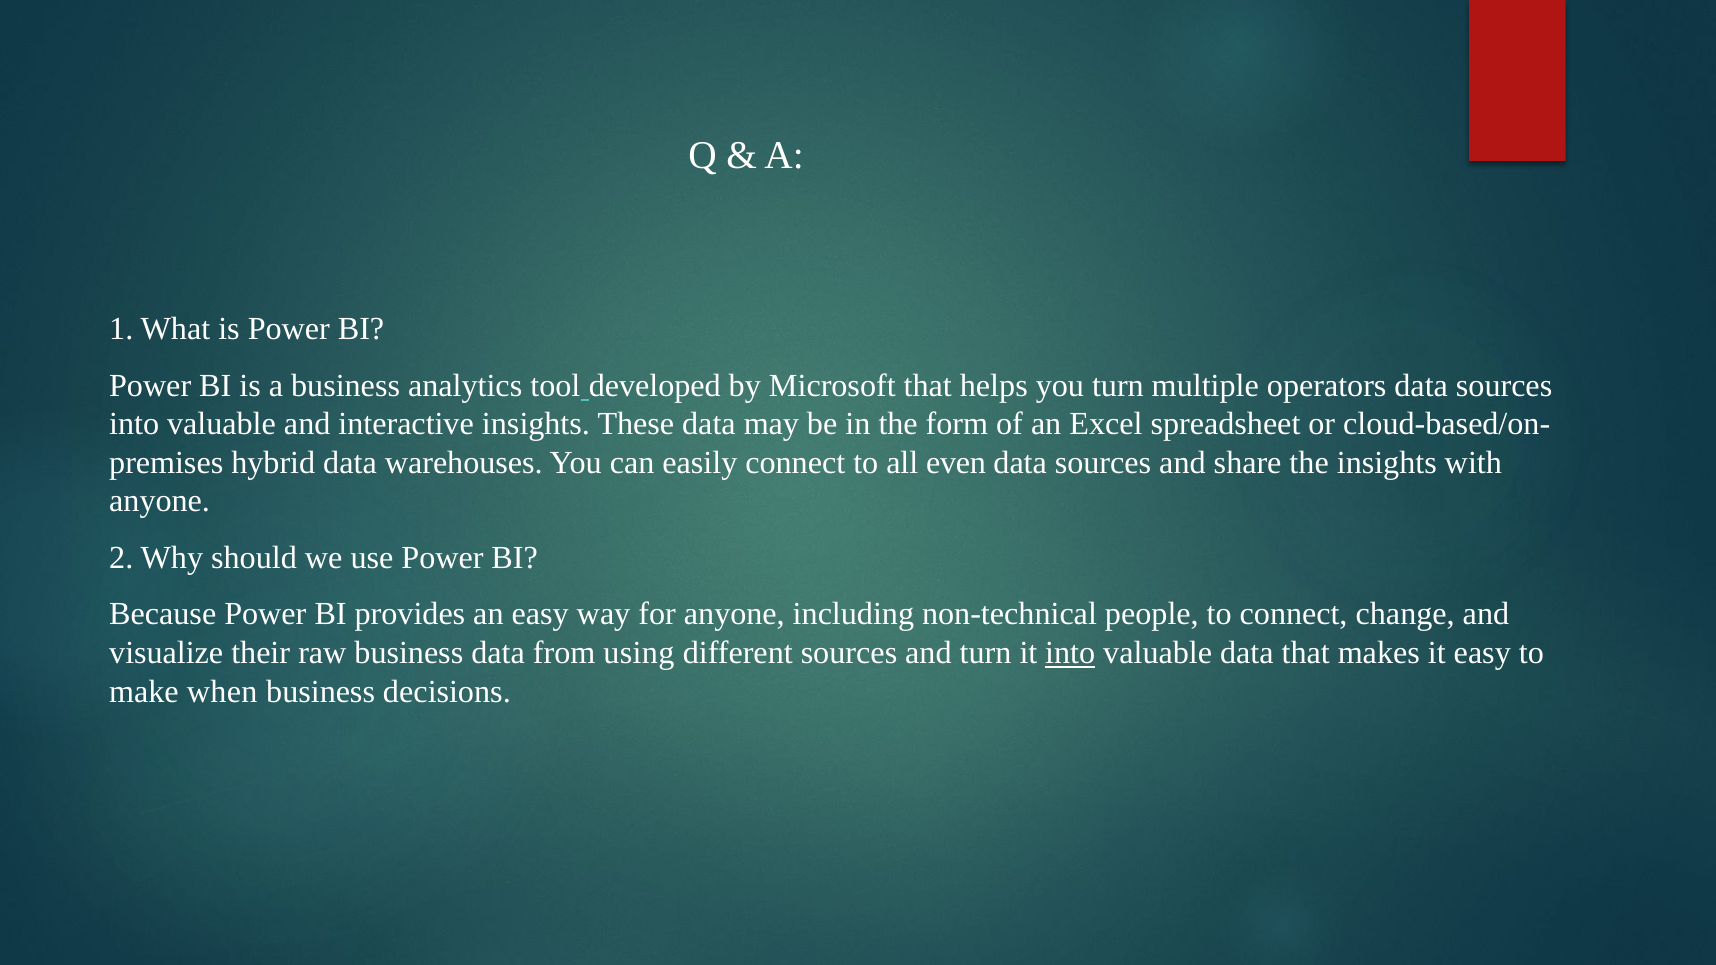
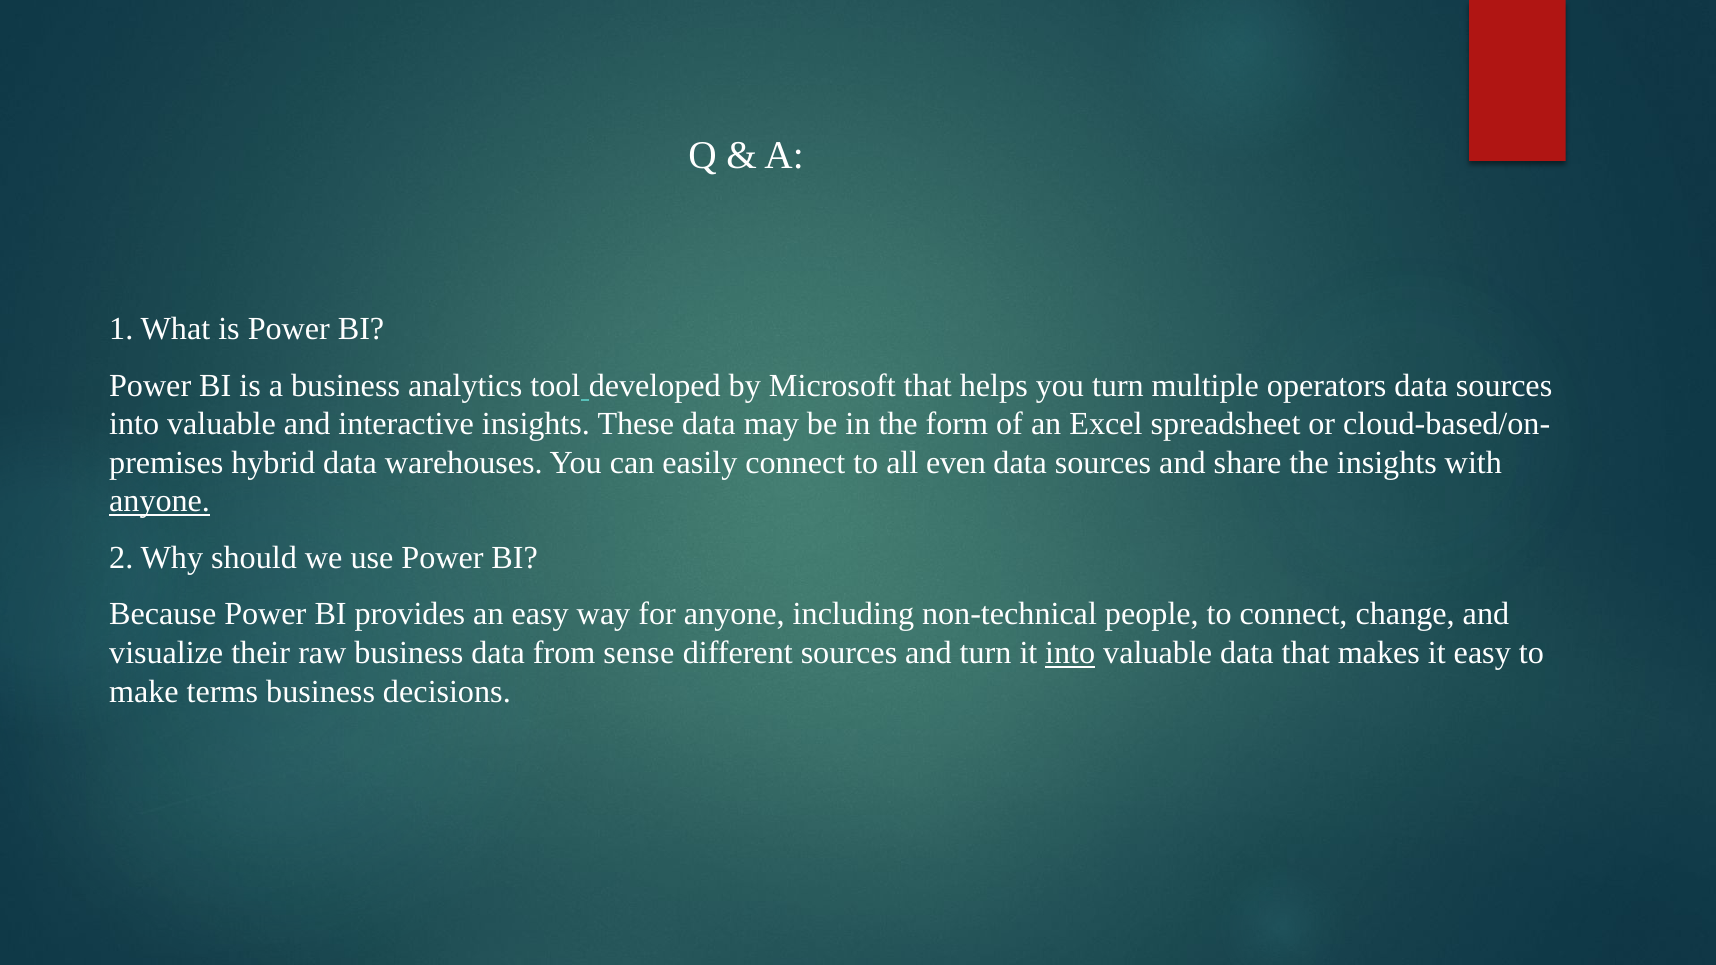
anyone at (160, 501) underline: none -> present
using: using -> sense
when: when -> terms
